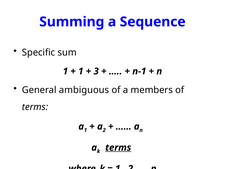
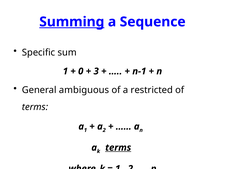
Summing underline: none -> present
1 at (81, 71): 1 -> 0
members: members -> restricted
